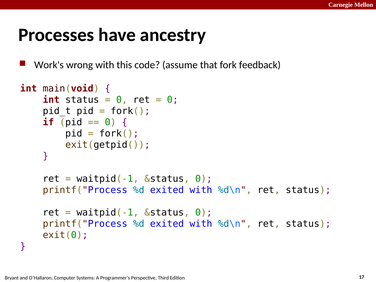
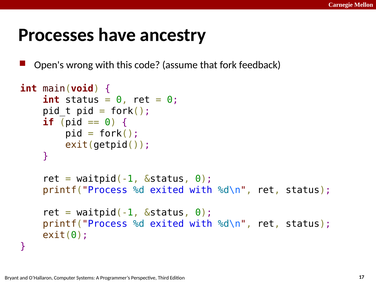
Work's: Work's -> Open's
